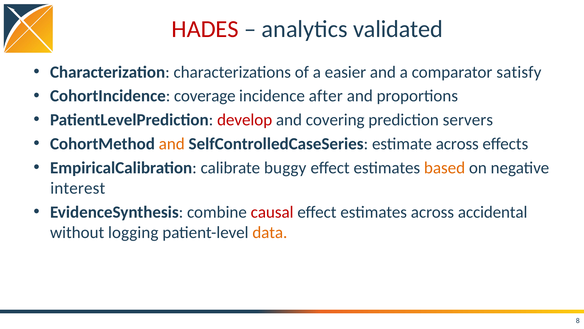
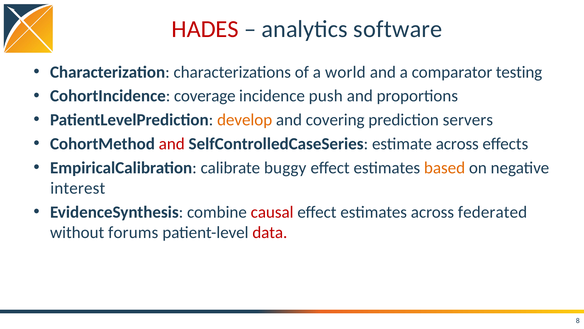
validated: validated -> software
easier: easier -> world
satisfy: satisfy -> testing
after: after -> push
develop colour: red -> orange
and at (172, 144) colour: orange -> red
accidental: accidental -> federated
logging: logging -> forums
data colour: orange -> red
